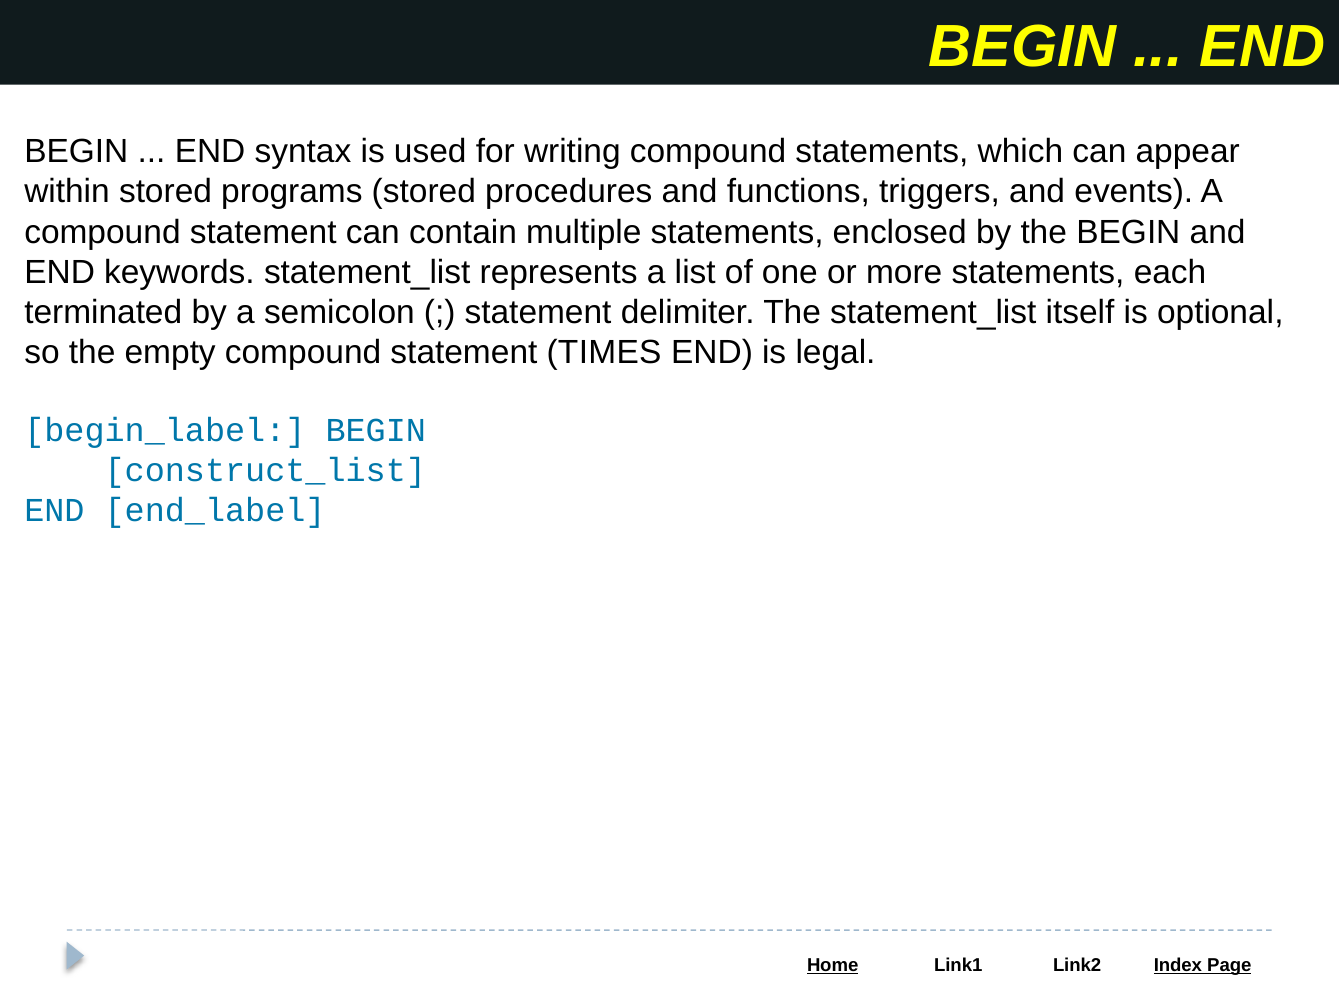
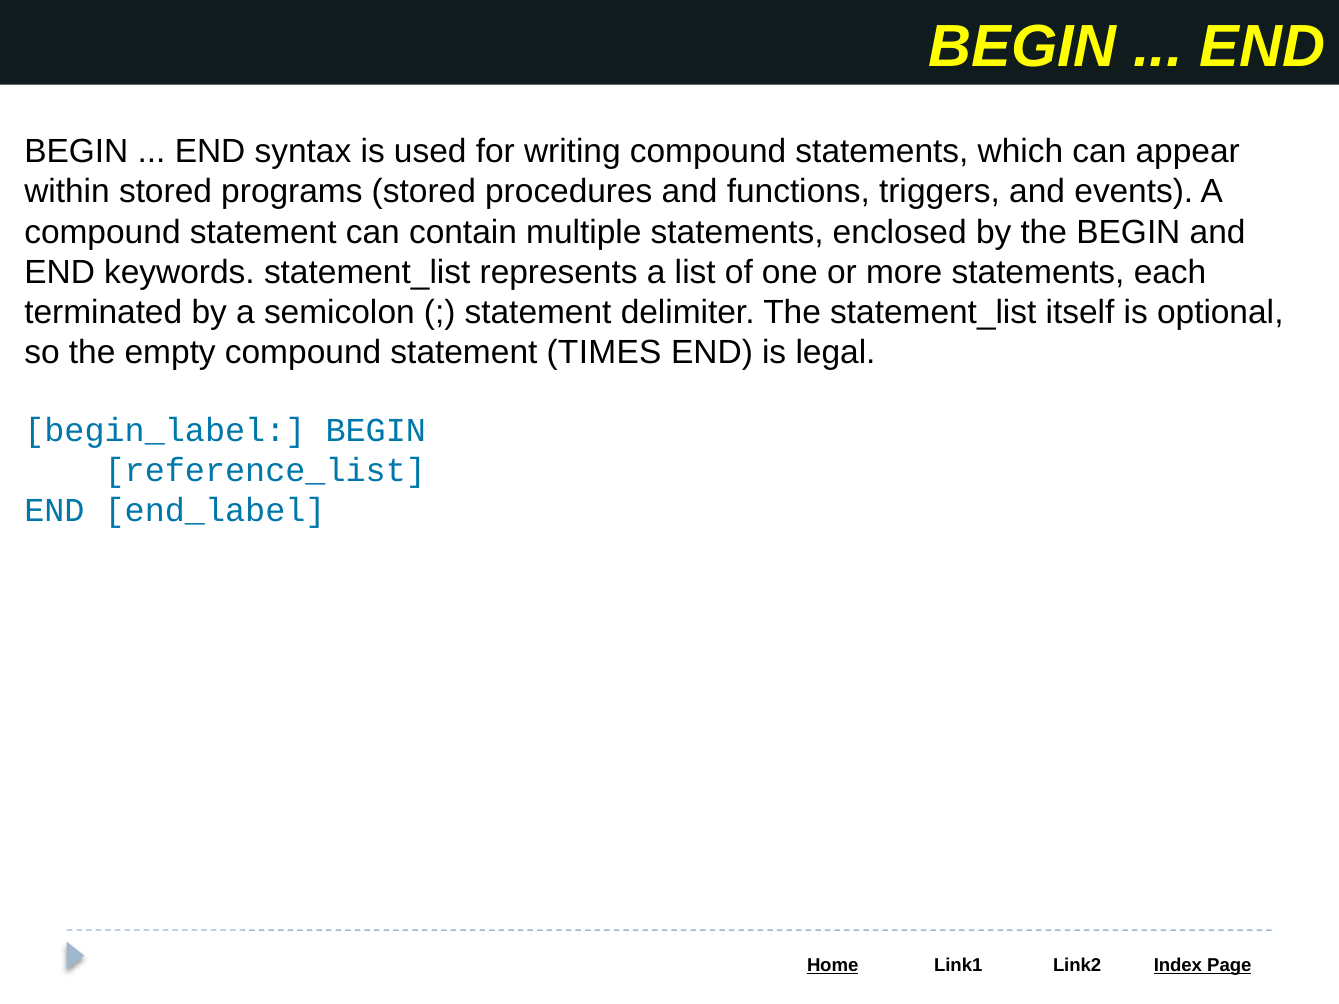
construct_list: construct_list -> reference_list
